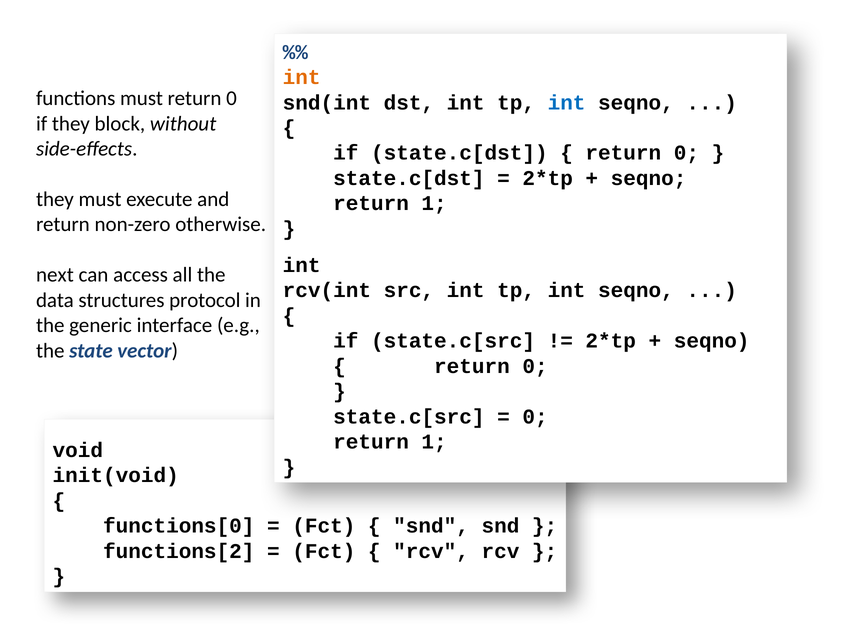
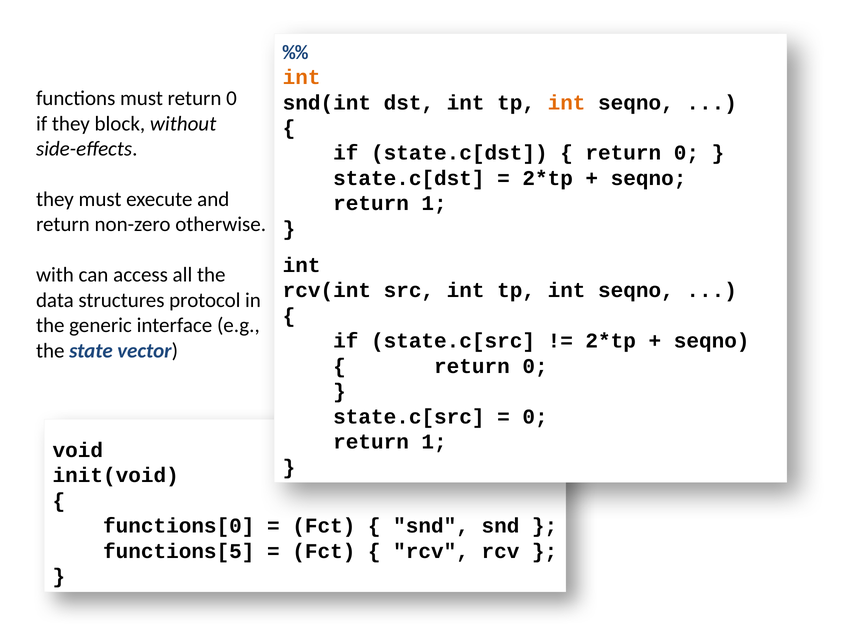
int at (567, 103) colour: blue -> orange
next: next -> with
functions[2: functions[2 -> functions[5
